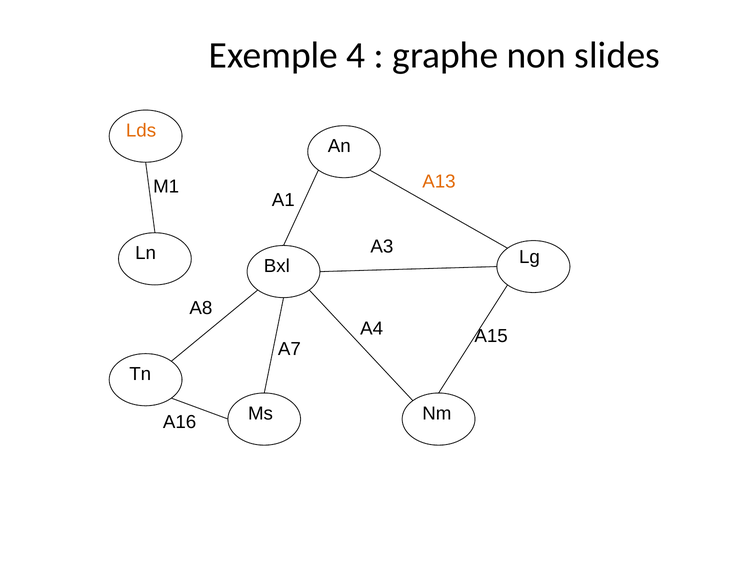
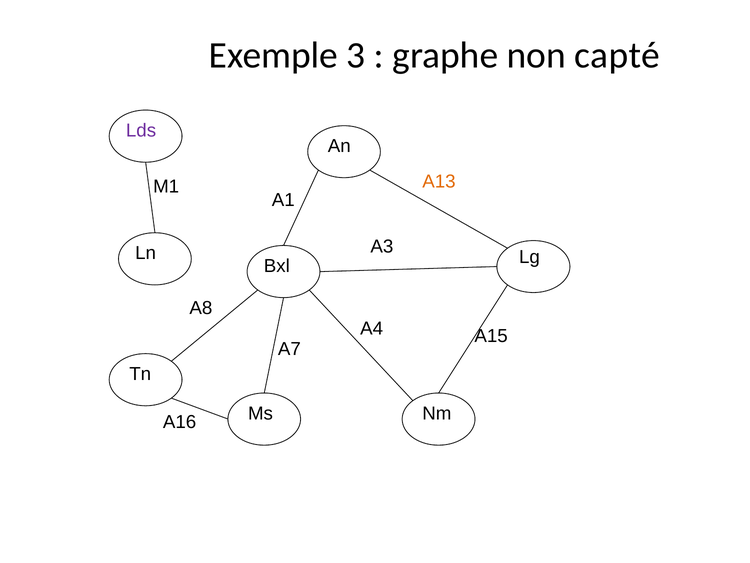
4: 4 -> 3
slides: slides -> capté
Lds colour: orange -> purple
